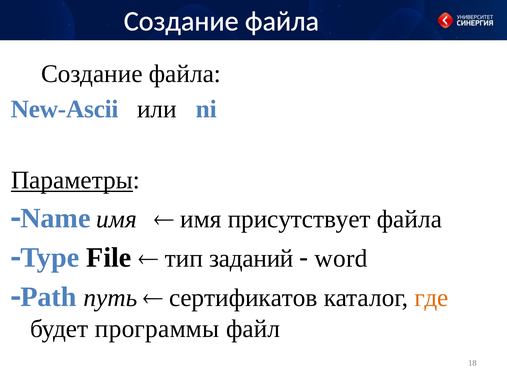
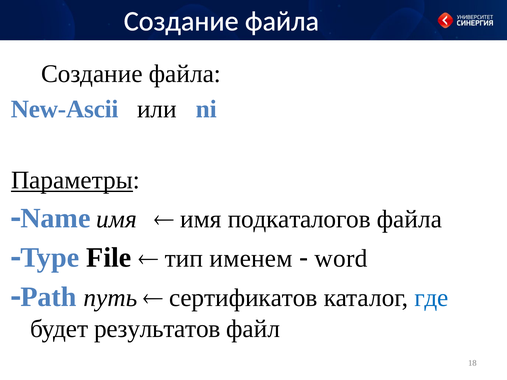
присутствует: присутствует -> подкаталогов
заданий: заданий -> именем
где colour: orange -> blue
программы: программы -> результатов
